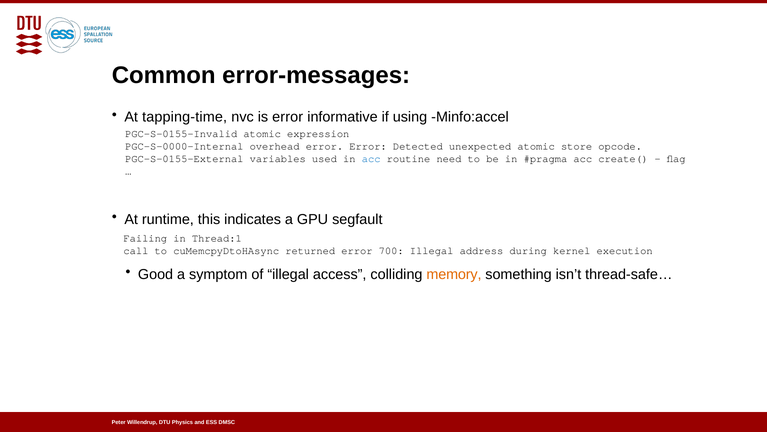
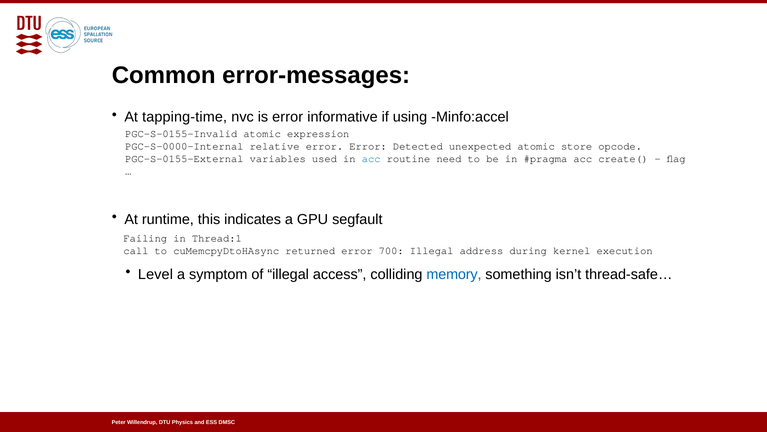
overhead: overhead -> relative
Good: Good -> Level
memory colour: orange -> blue
